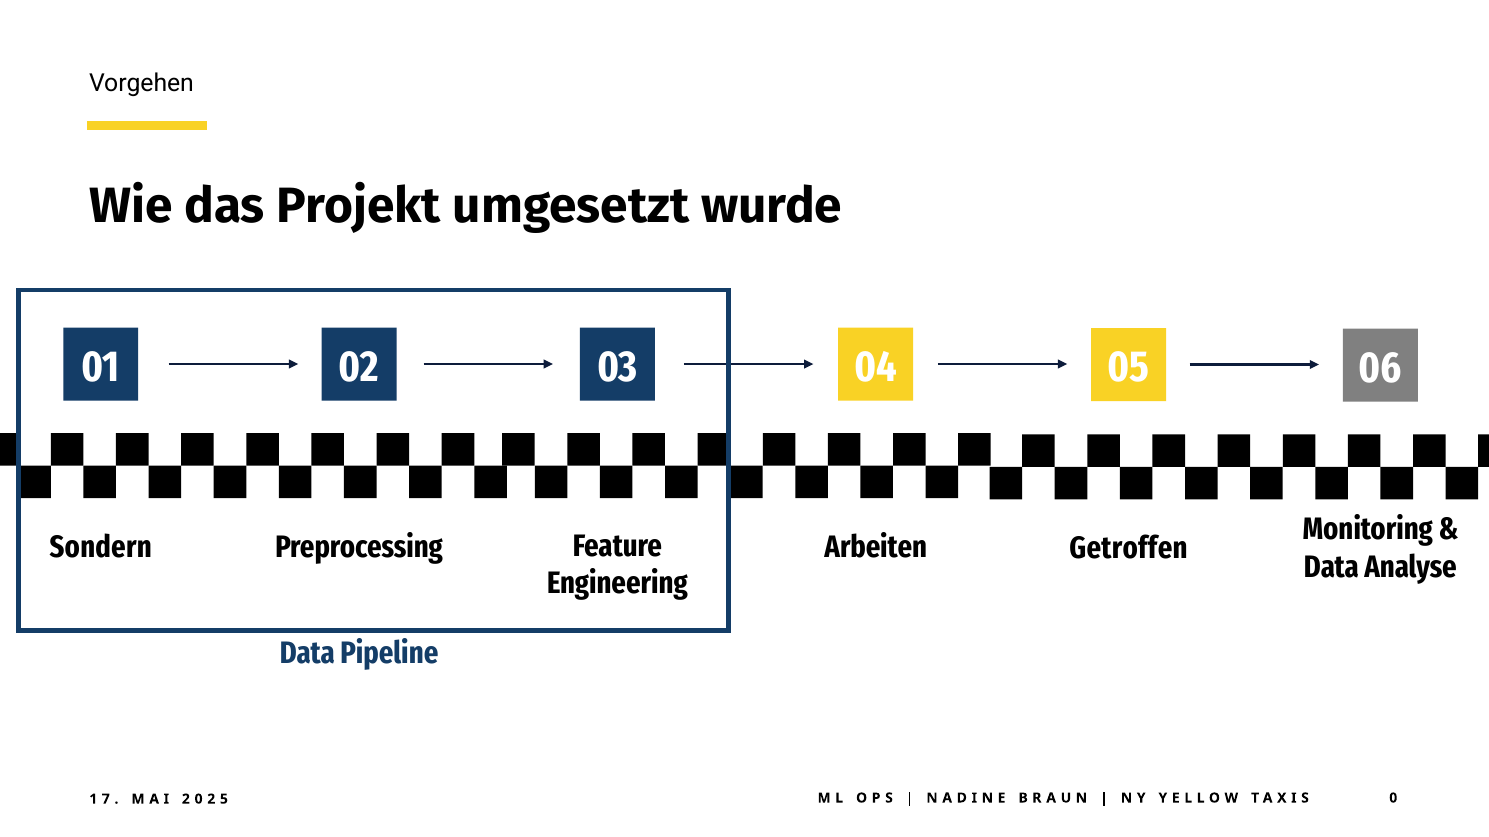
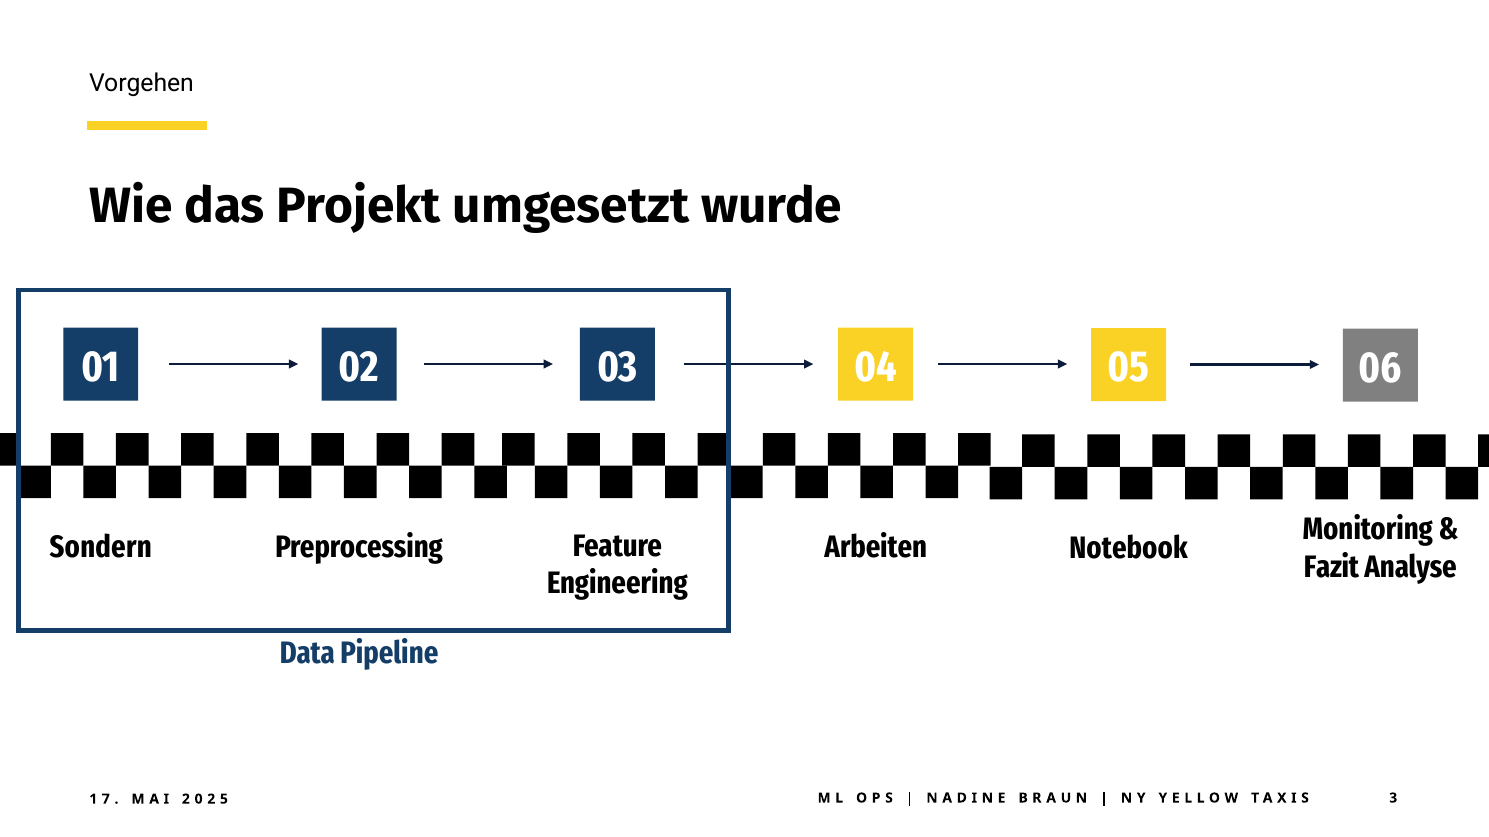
Getroffen: Getroffen -> Notebook
Data at (1331, 567): Data -> Fazit
0 at (1393, 798): 0 -> 3
